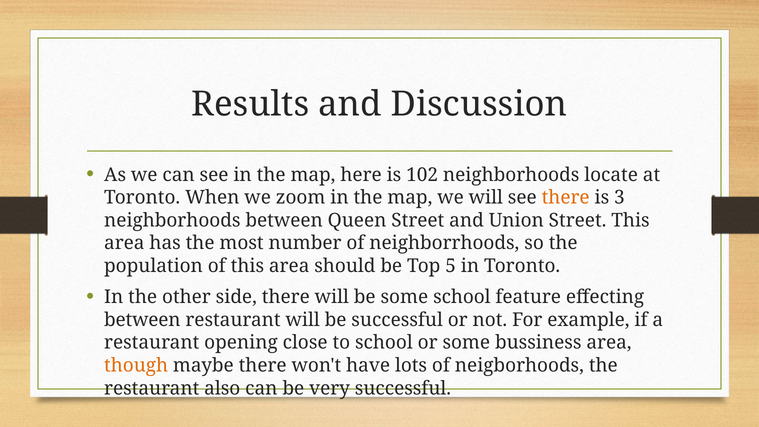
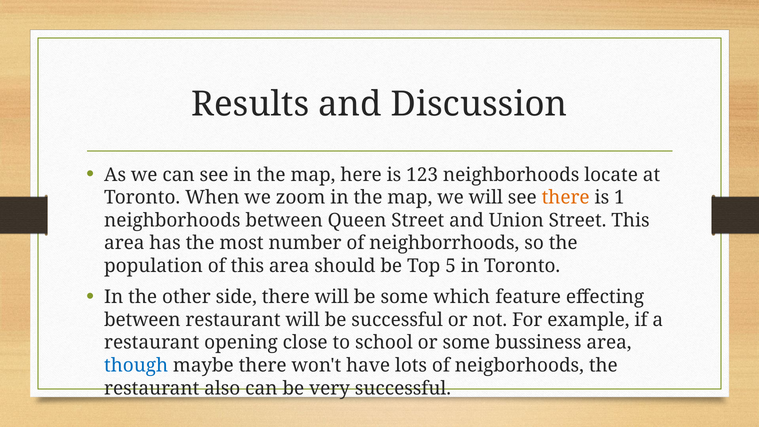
102: 102 -> 123
3: 3 -> 1
some school: school -> which
though colour: orange -> blue
